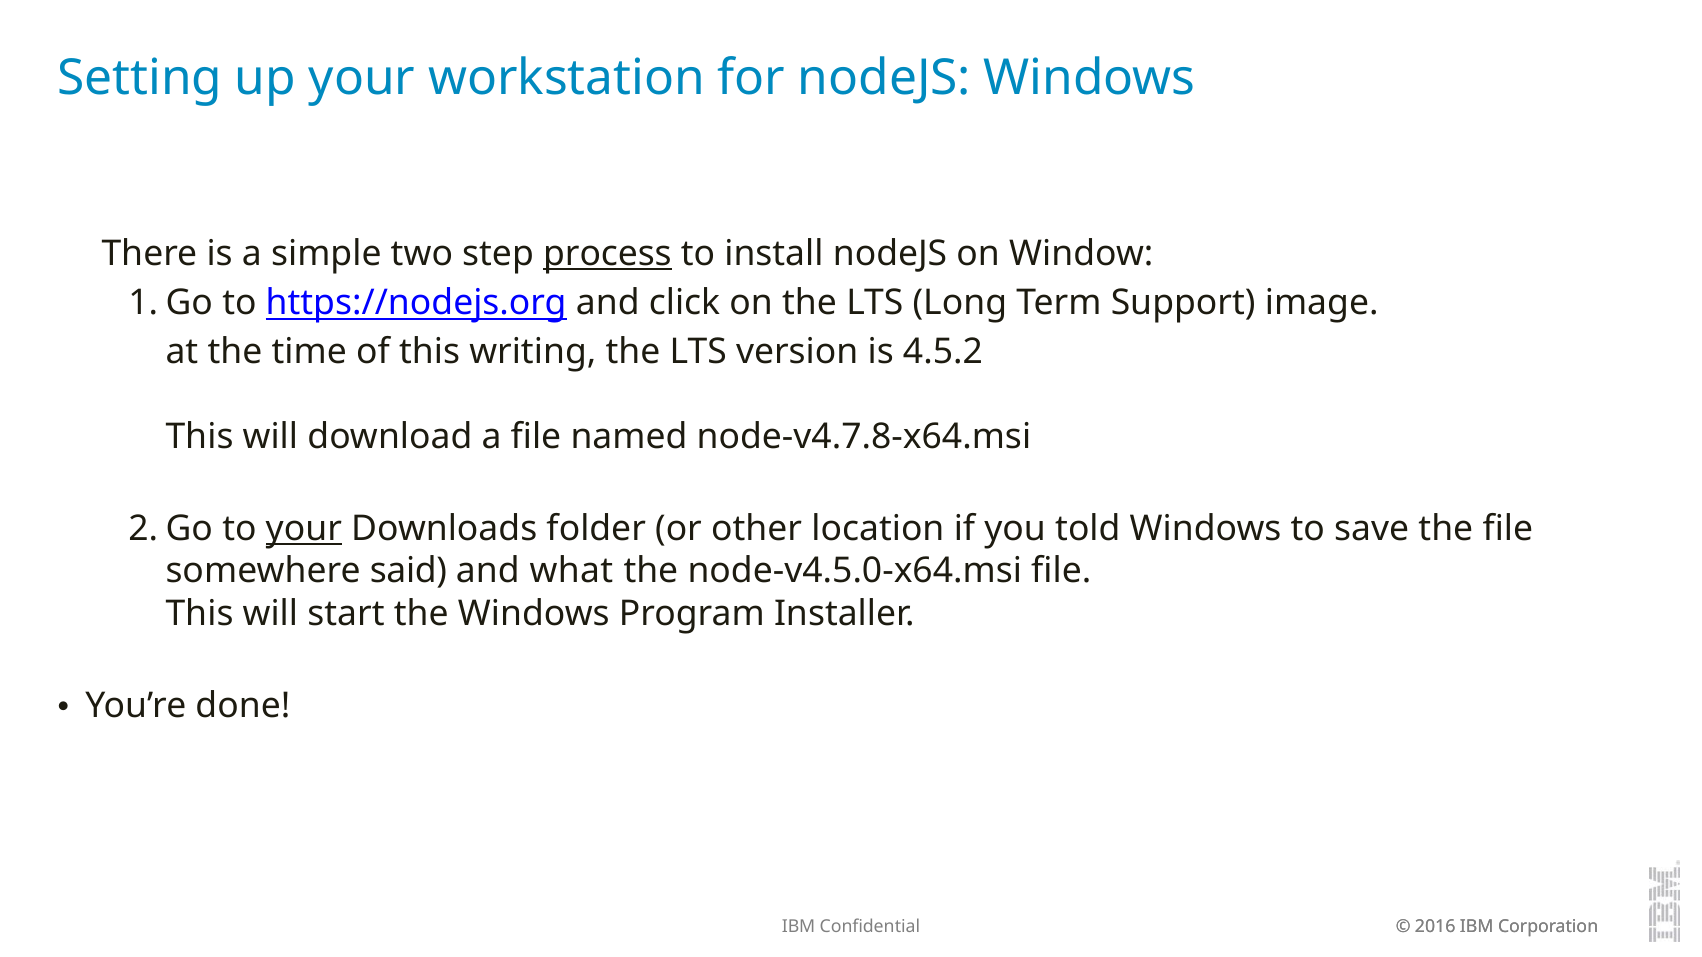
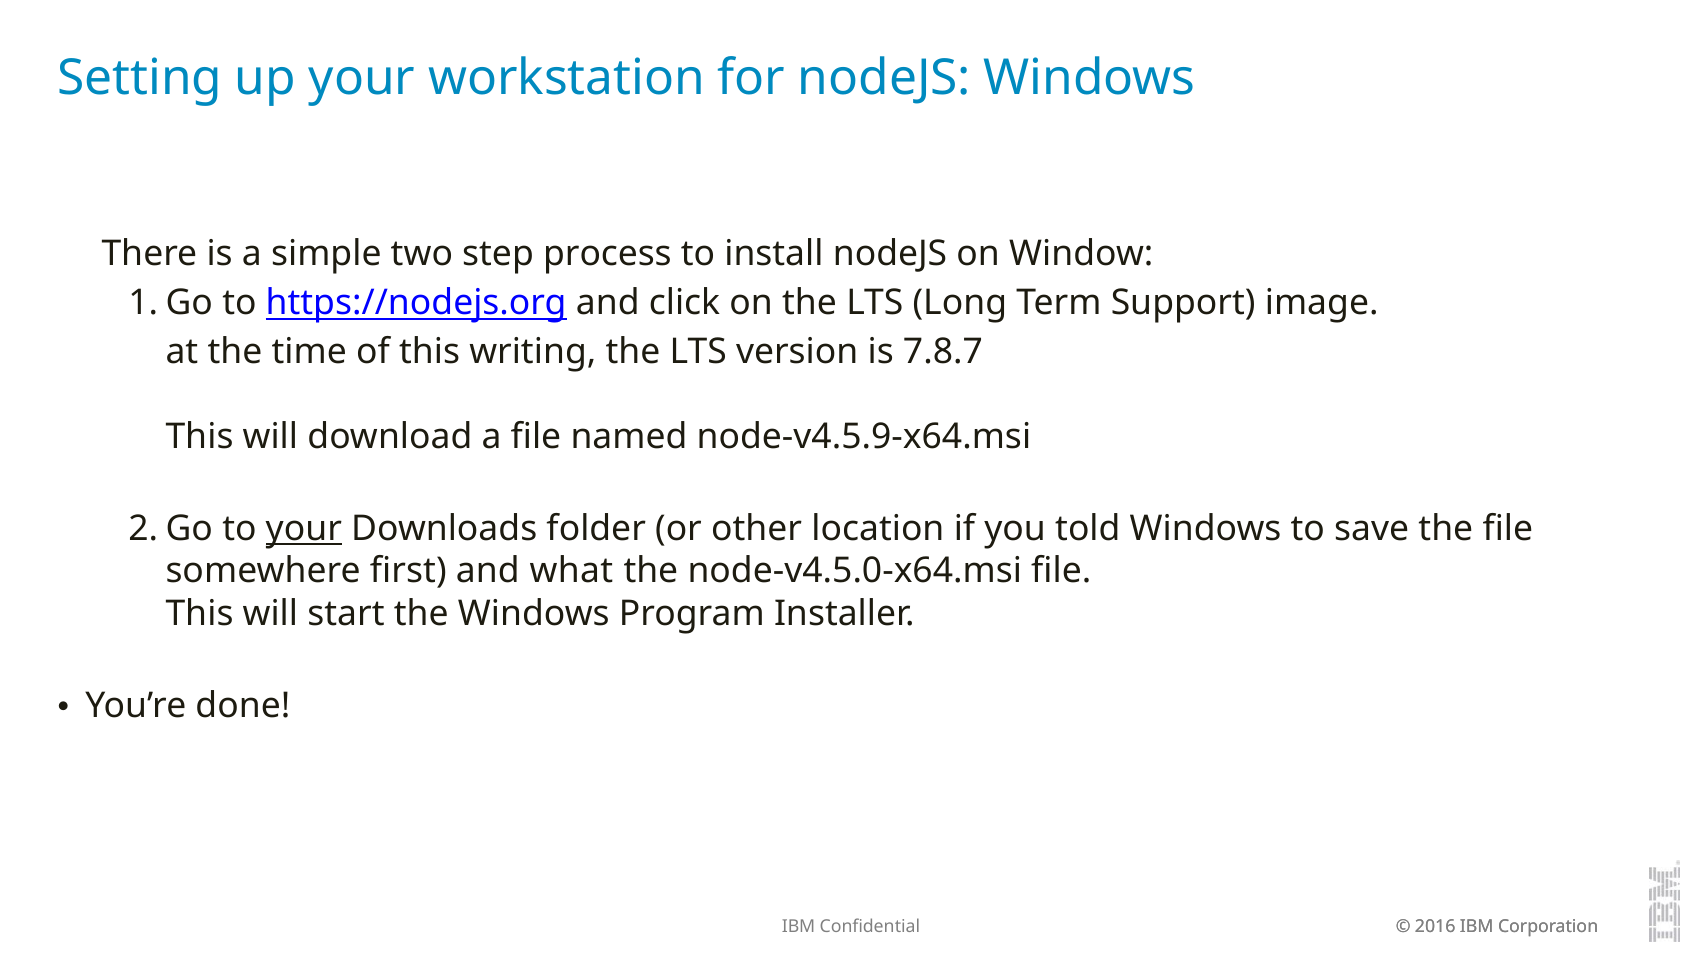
process underline: present -> none
4.5.2: 4.5.2 -> 7.8.7
node-v4.7.8-x64.msi: node-v4.7.8-x64.msi -> node-v4.5.9-x64.msi
said: said -> first
